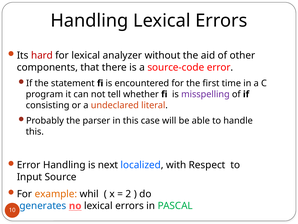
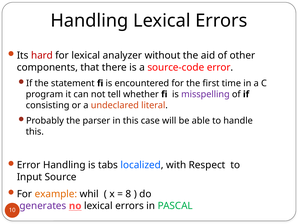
next: next -> tabs
2: 2 -> 8
generates colour: blue -> purple
